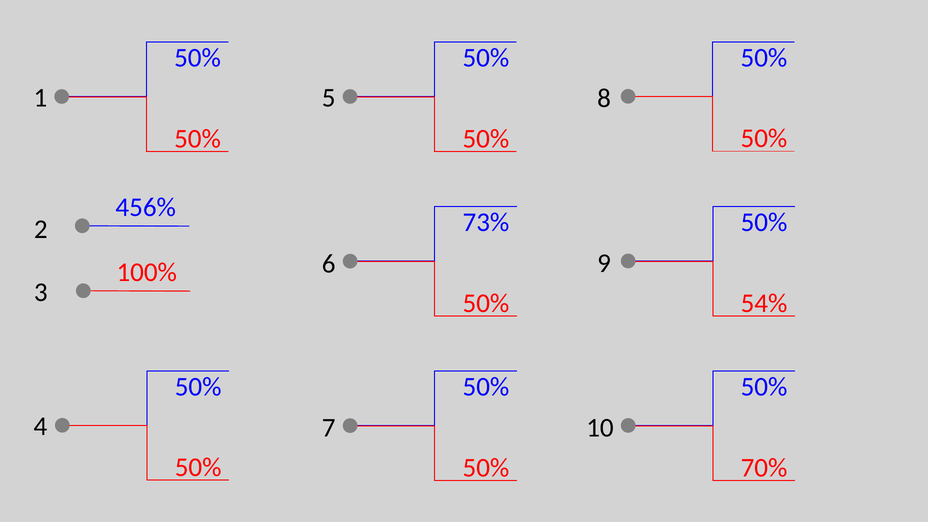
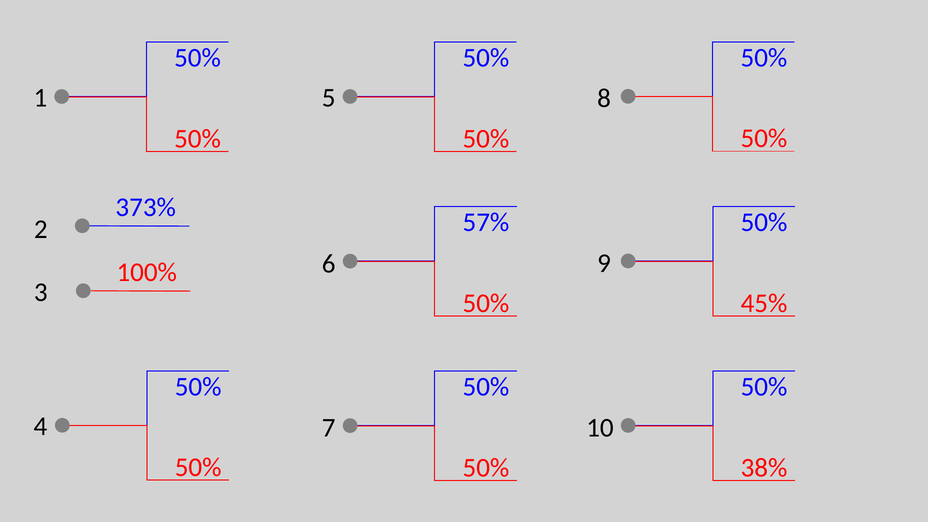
456%: 456% -> 373%
73%: 73% -> 57%
54%: 54% -> 45%
70%: 70% -> 38%
